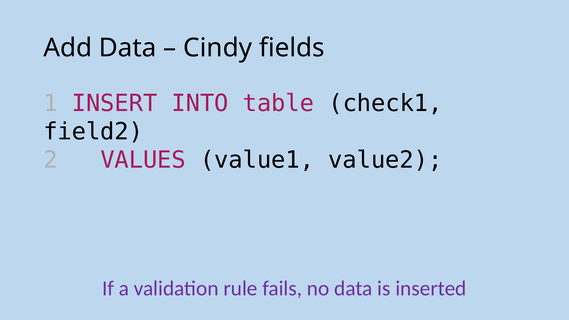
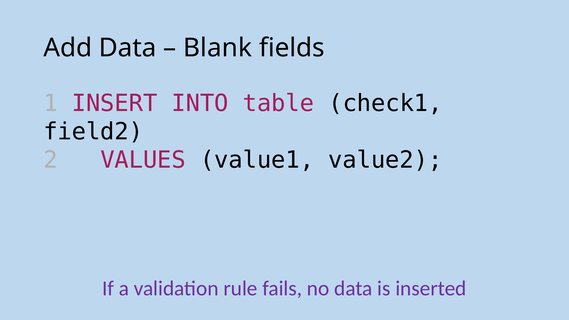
Cindy: Cindy -> Blank
